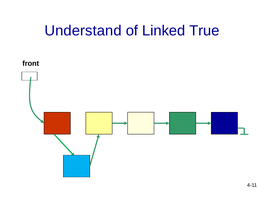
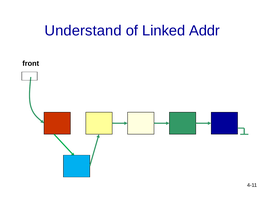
True: True -> Addr
